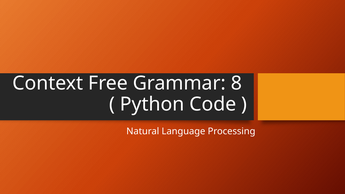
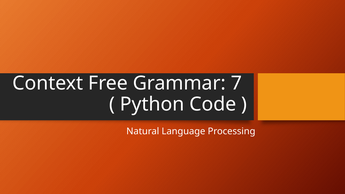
8: 8 -> 7
